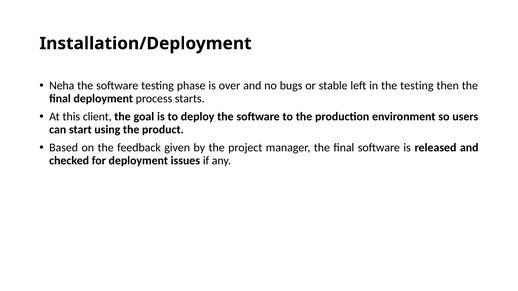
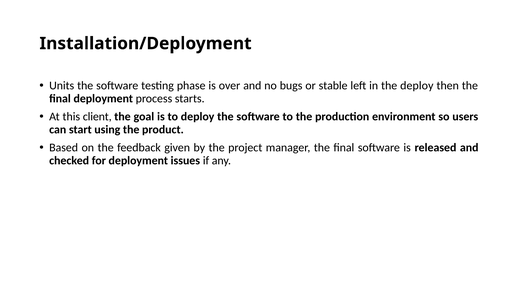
Neha: Neha -> Units
the testing: testing -> deploy
